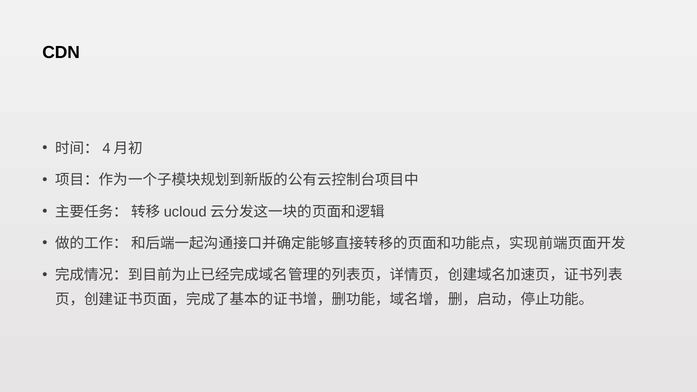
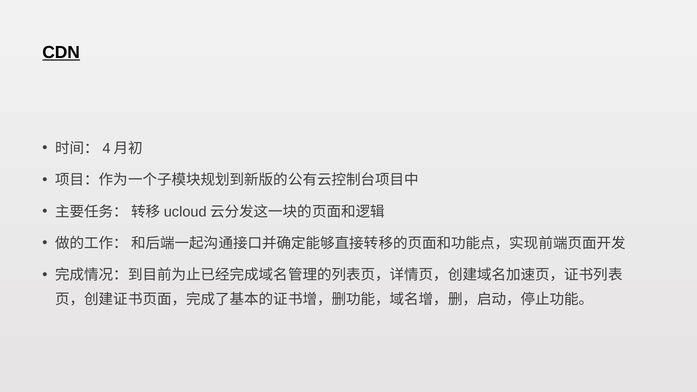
CDN underline: none -> present
